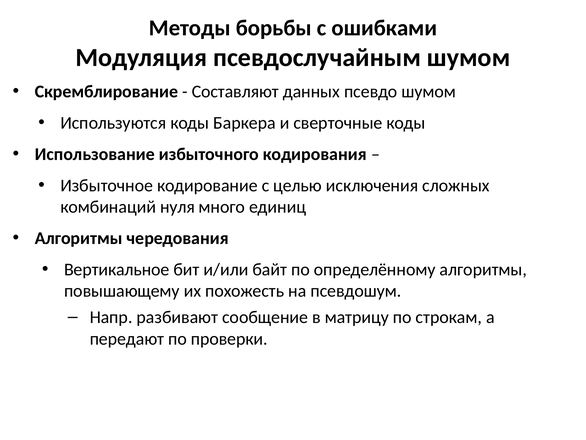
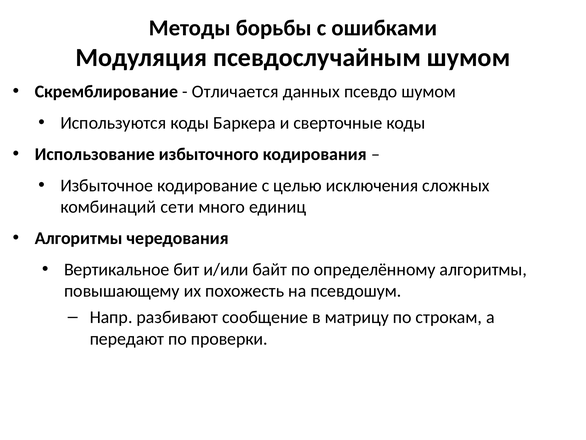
Составляют: Составляют -> Отличается
нуля: нуля -> сети
